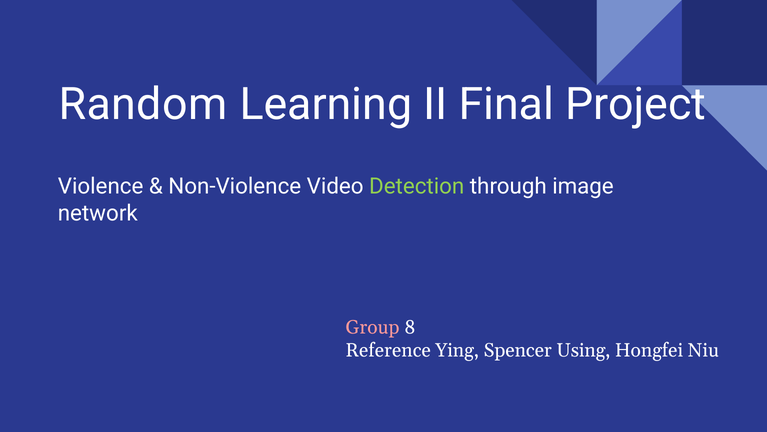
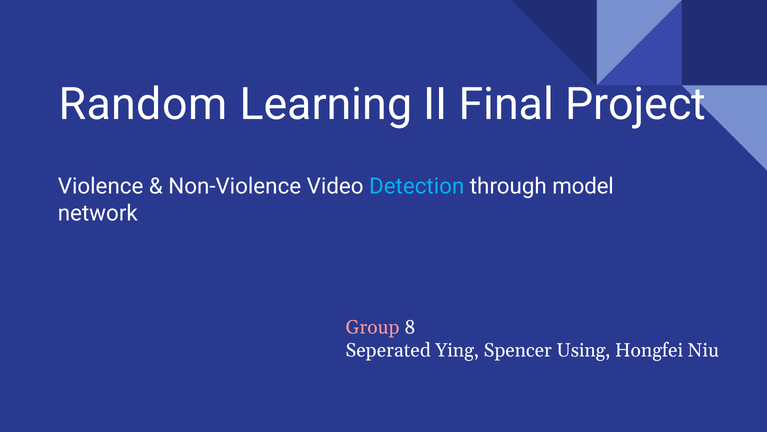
Detection colour: light green -> light blue
image: image -> model
Reference: Reference -> Seperated
